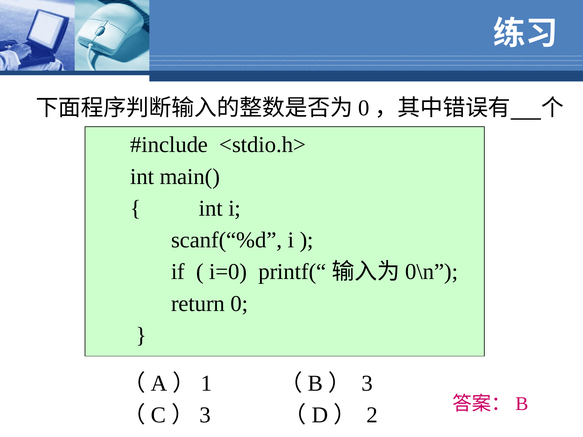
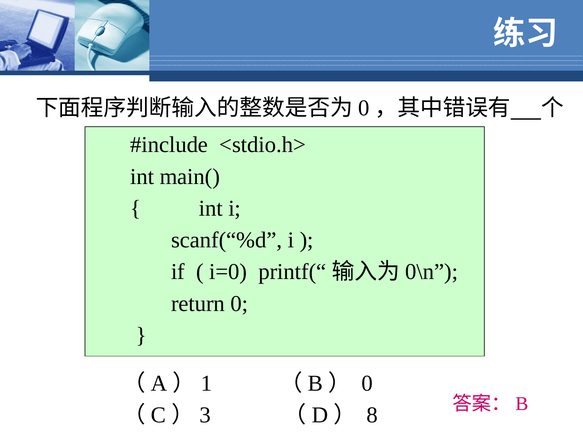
3 at (367, 384): 3 -> 0
2: 2 -> 8
